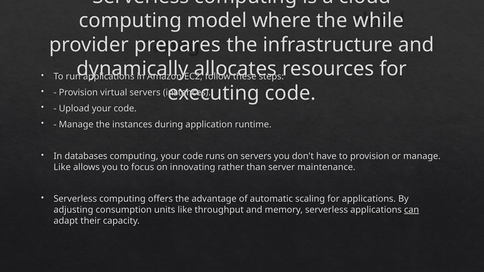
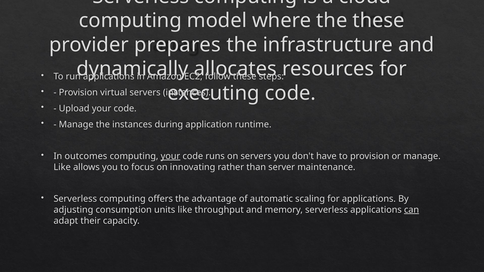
the while: while -> these
databases: databases -> outcomes
your at (170, 156) underline: none -> present
